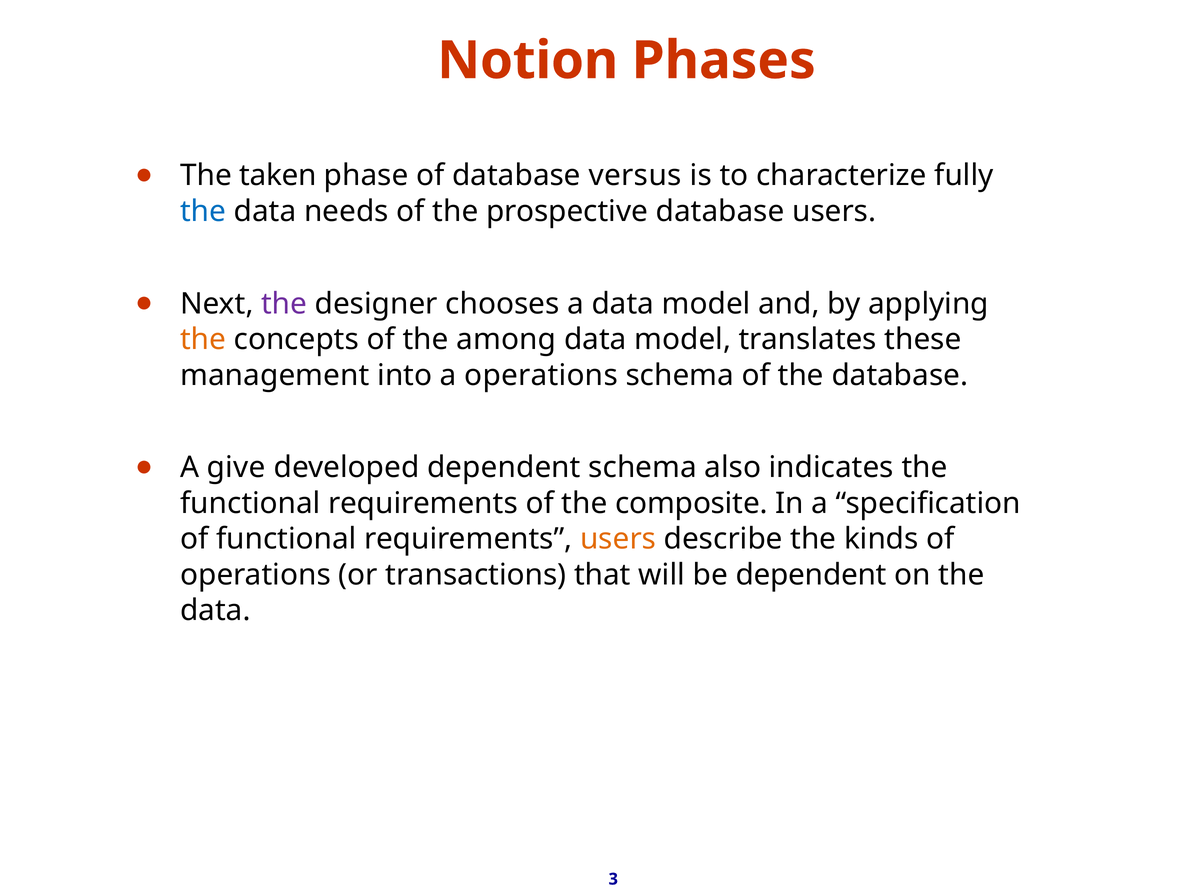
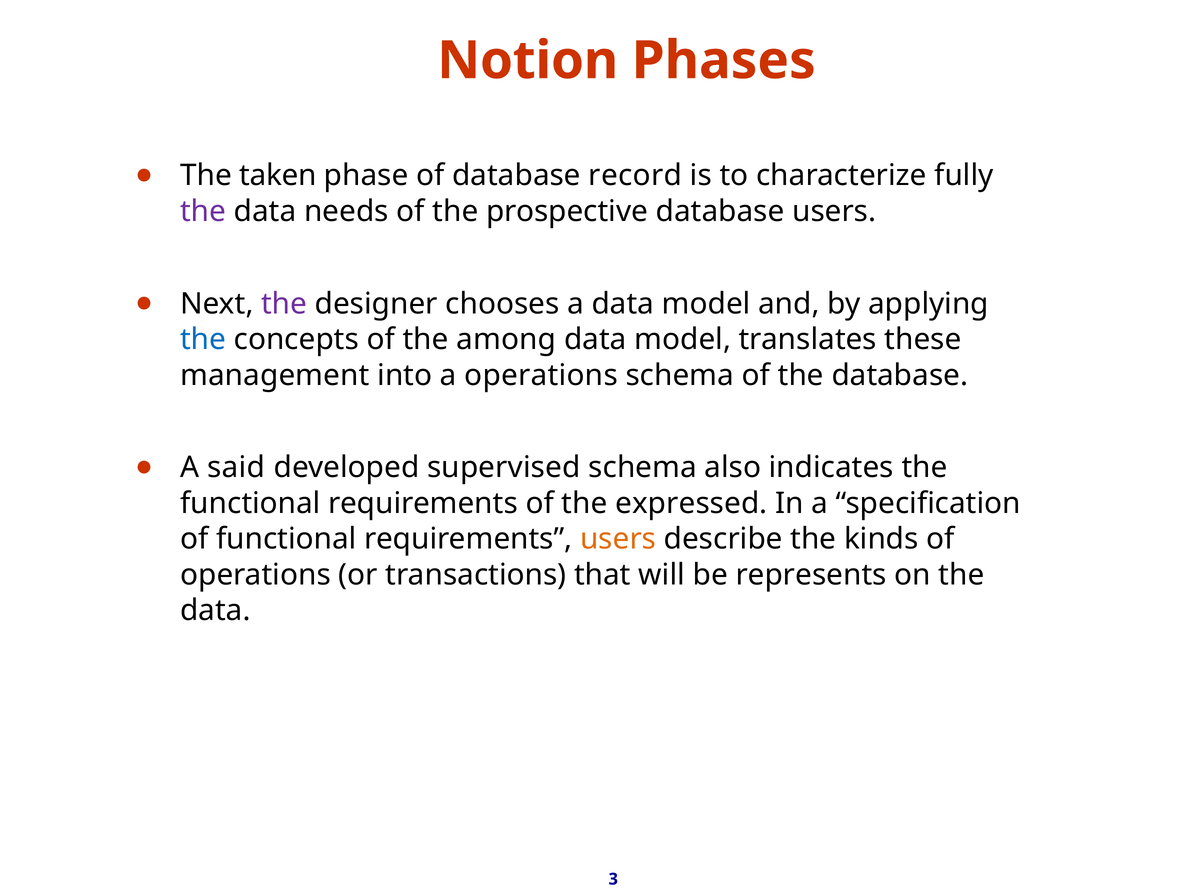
versus: versus -> record
the at (203, 211) colour: blue -> purple
the at (203, 339) colour: orange -> blue
give: give -> said
developed dependent: dependent -> supervised
composite: composite -> expressed
be dependent: dependent -> represents
